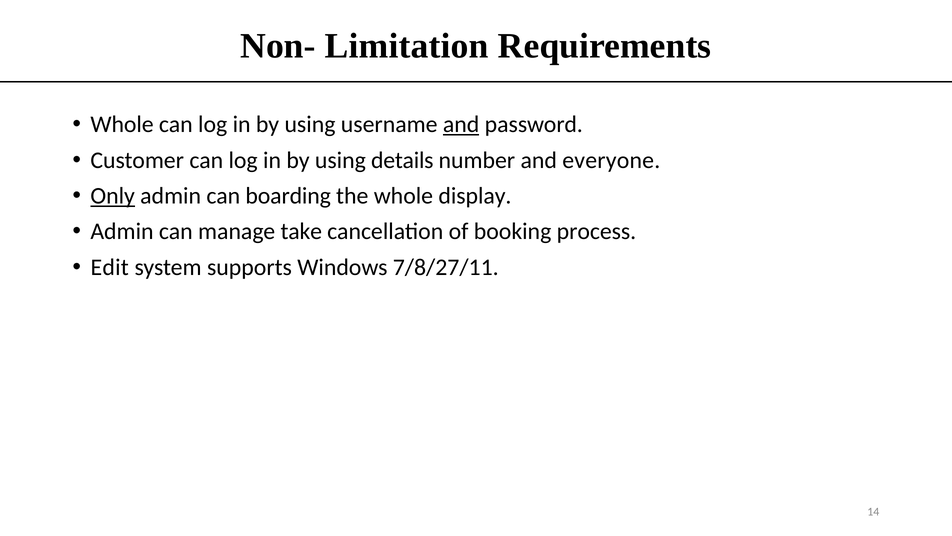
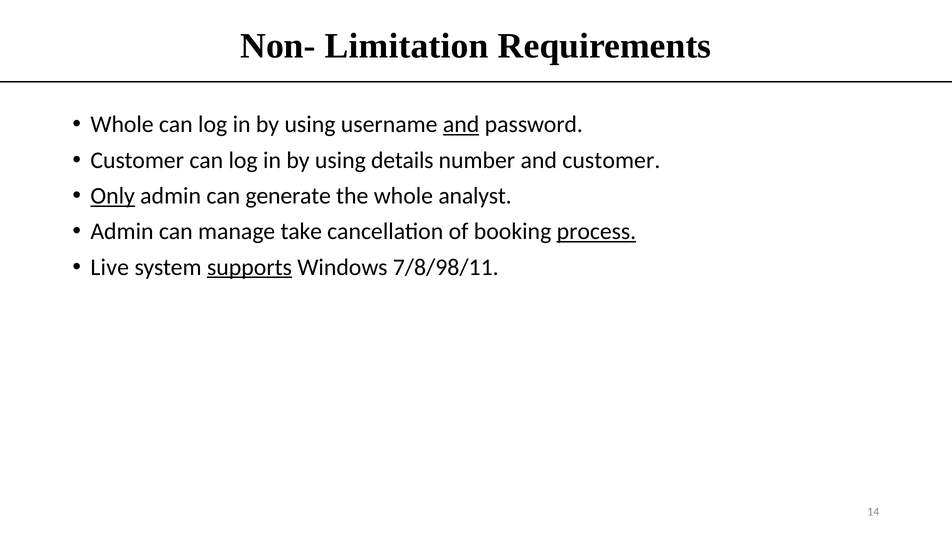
and everyone: everyone -> customer
boarding: boarding -> generate
display: display -> analyst
process underline: none -> present
Edit: Edit -> Live
supports underline: none -> present
7/8/27/11: 7/8/27/11 -> 7/8/98/11
